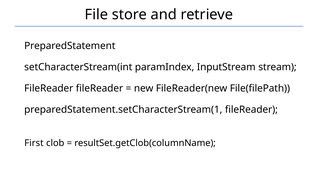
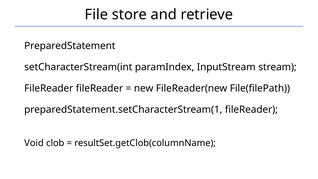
First: First -> Void
